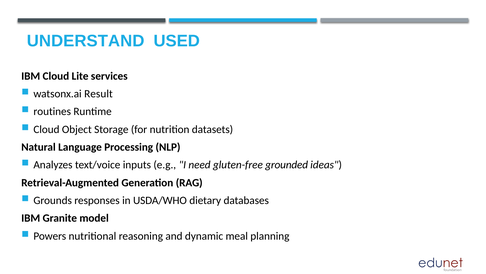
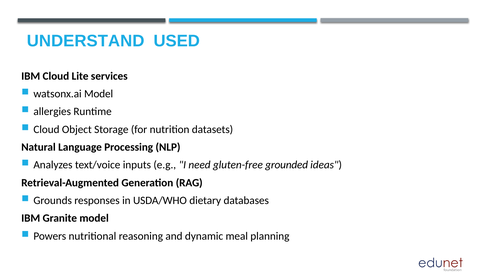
watsonx.ai Result: Result -> Model
routines: routines -> allergies
